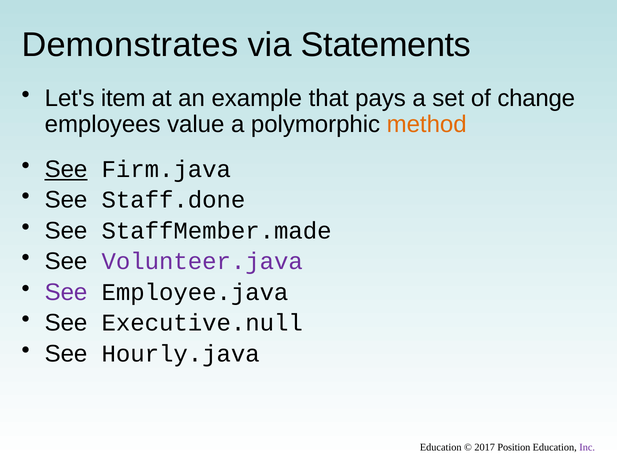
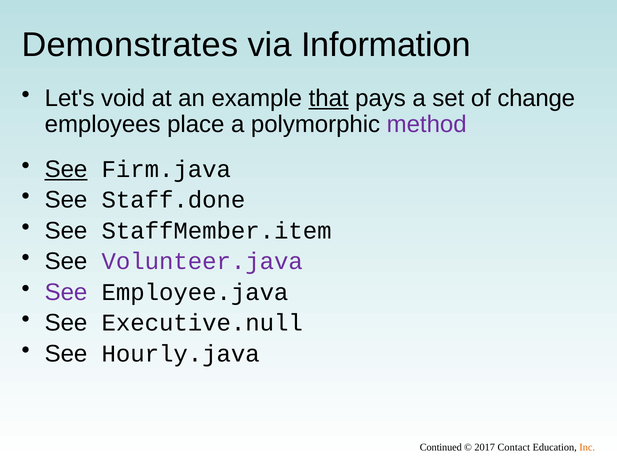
Statements: Statements -> Information
item: item -> void
that underline: none -> present
value: value -> place
method colour: orange -> purple
StaffMember.made: StaffMember.made -> StaffMember.item
Education at (441, 447): Education -> Continued
Position: Position -> Contact
Inc colour: purple -> orange
